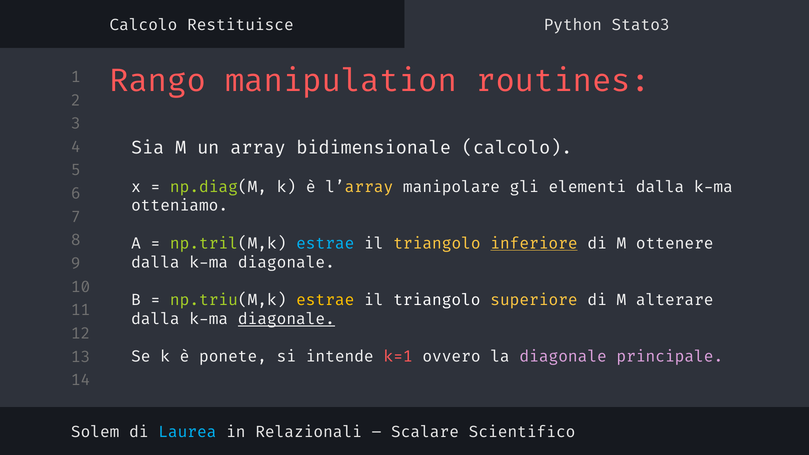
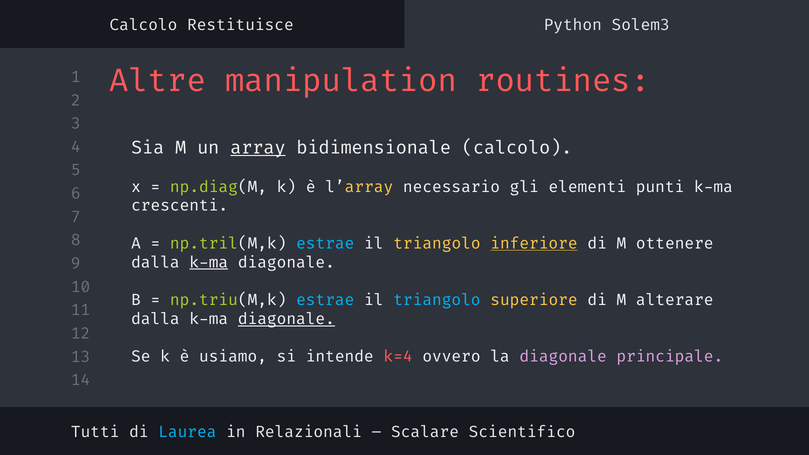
Stato3: Stato3 -> Solem3
Rango: Rango -> Altre
array underline: none -> present
manipolare: manipolare -> necessario
elementi dalla: dalla -> punti
otteniamo: otteniamo -> crescenti
k-ma at (209, 262) underline: none -> present
estrae at (325, 300) colour: yellow -> light blue
triangolo at (437, 300) colour: white -> light blue
ponete: ponete -> usiamo
k=1: k=1 -> k=4
Solem: Solem -> Tutti
